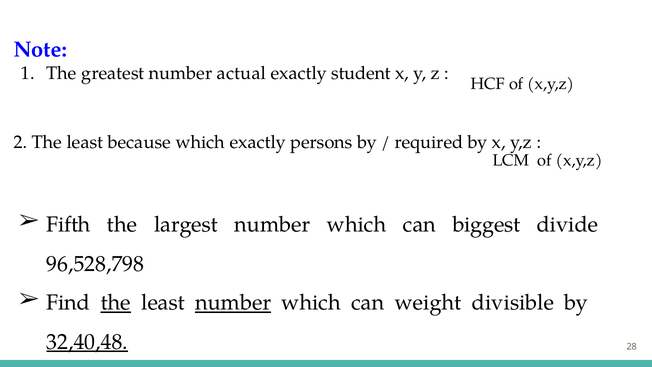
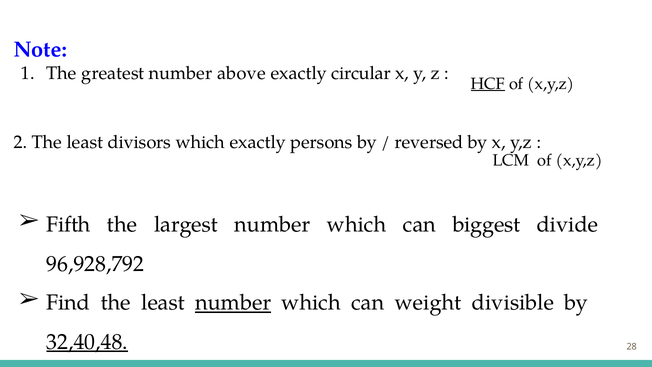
actual: actual -> above
student: student -> circular
HCF underline: none -> present
because: because -> divisors
required: required -> reversed
96,528,798: 96,528,798 -> 96,928,792
the at (116, 303) underline: present -> none
